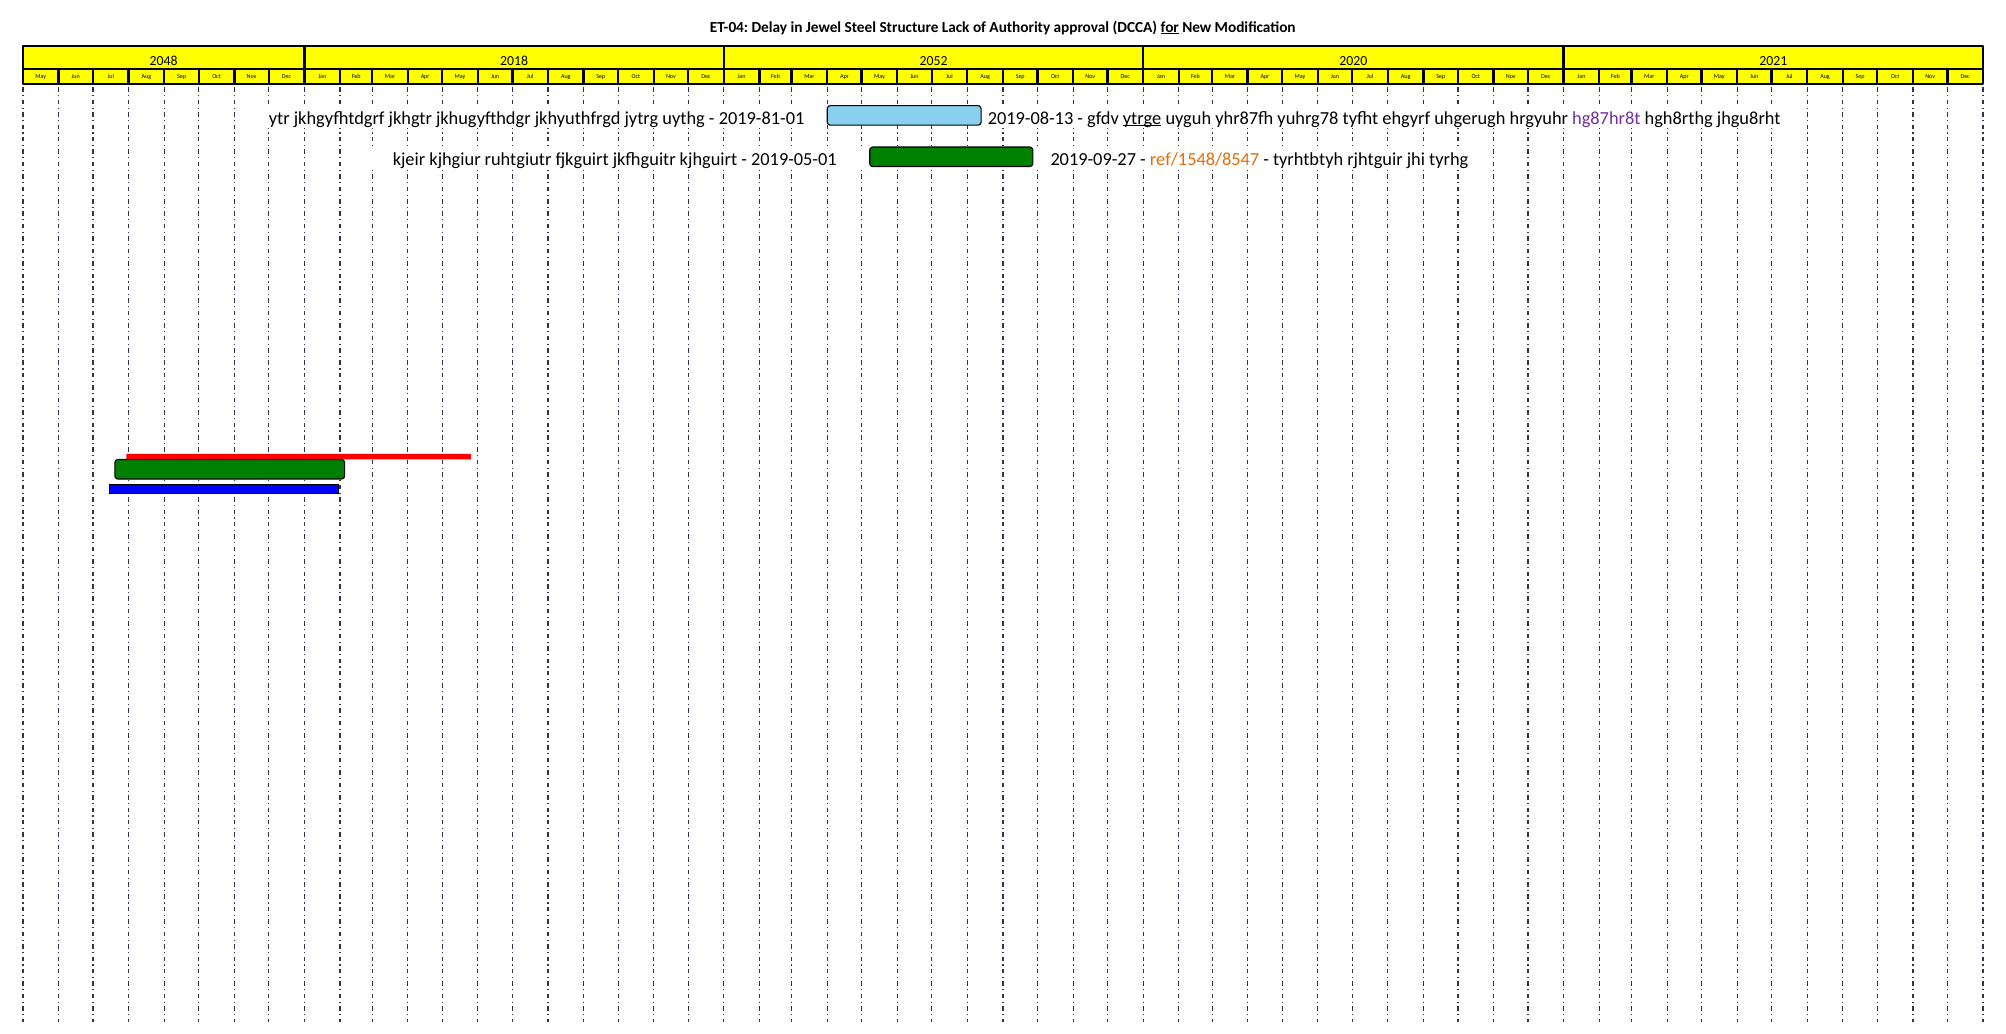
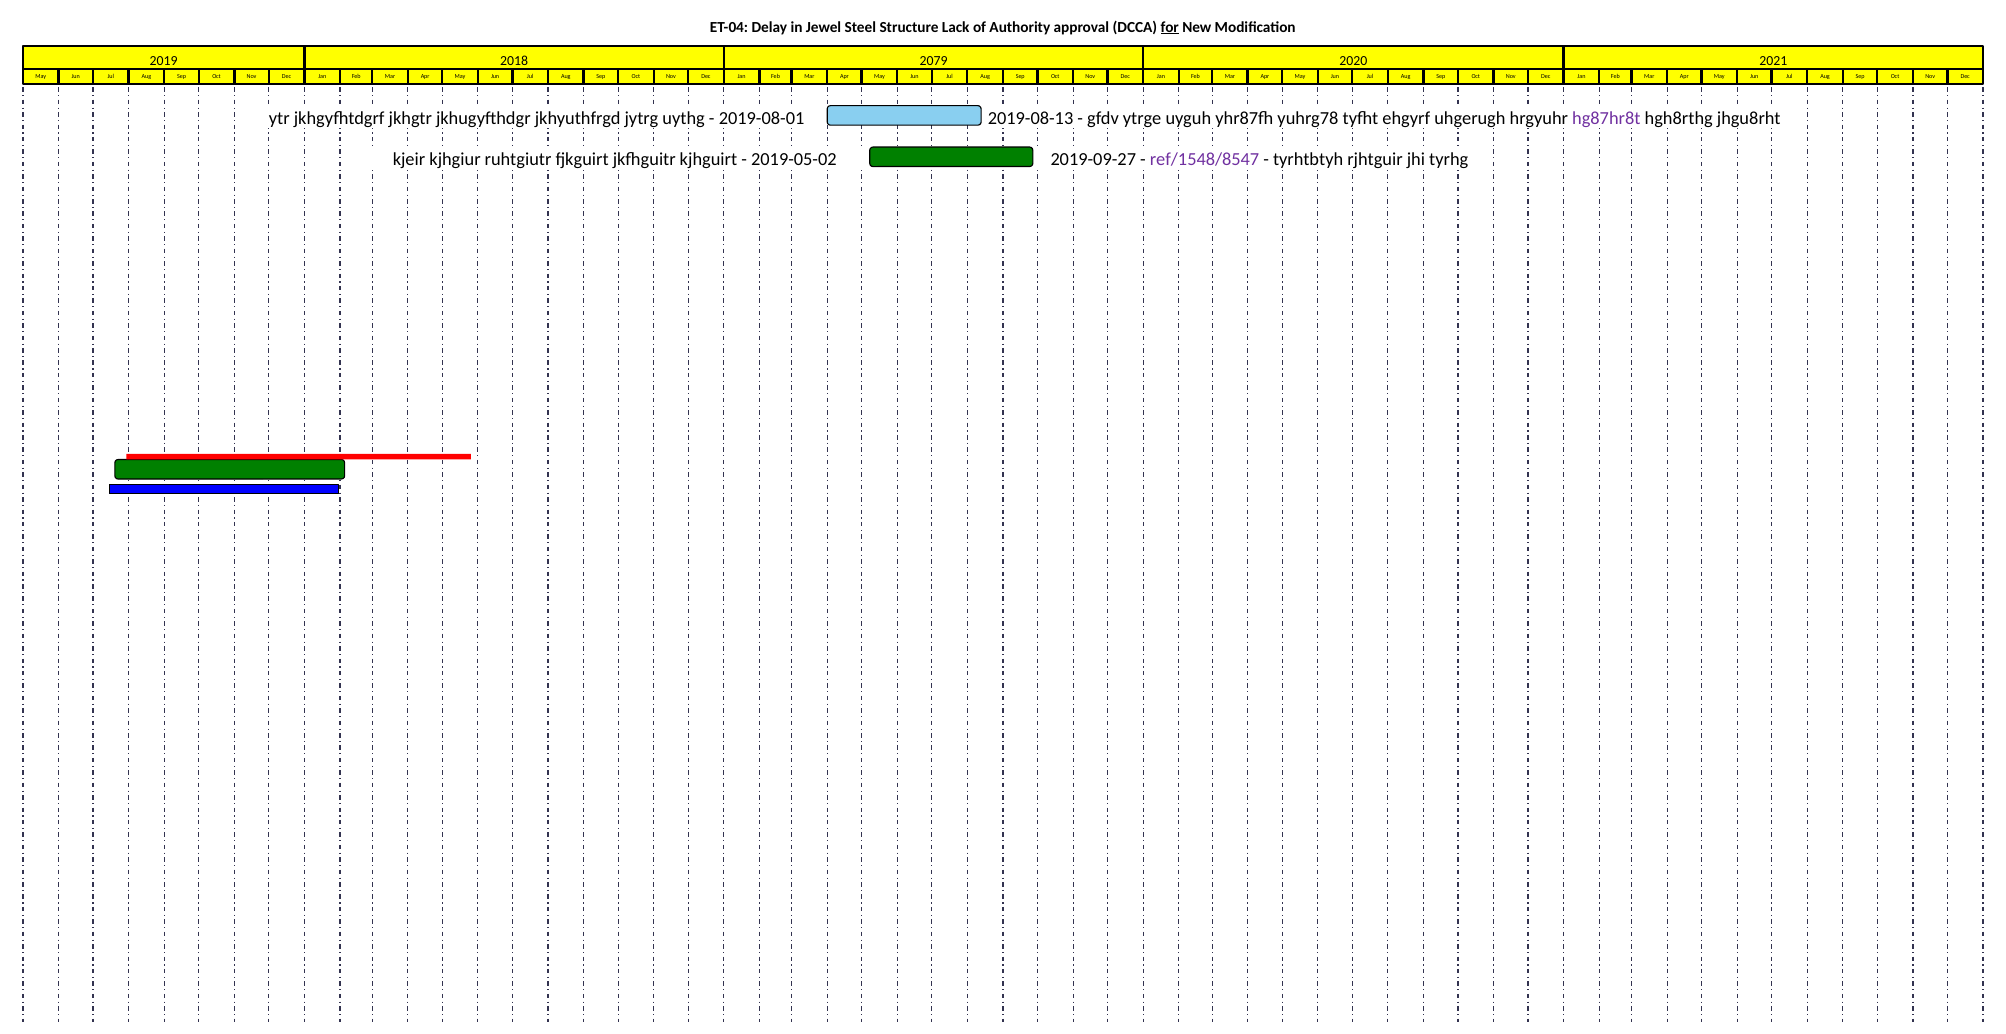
2048: 2048 -> 2019
2052: 2052 -> 2079
2019-81-01: 2019-81-01 -> 2019-08-01
ytrge underline: present -> none
2019-05-01: 2019-05-01 -> 2019-05-02
ref/1548/8547 colour: orange -> purple
